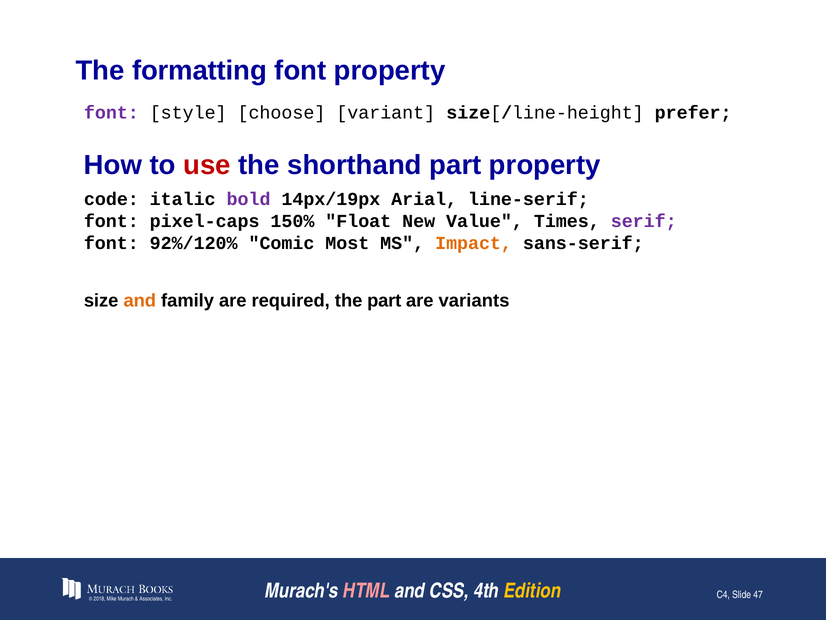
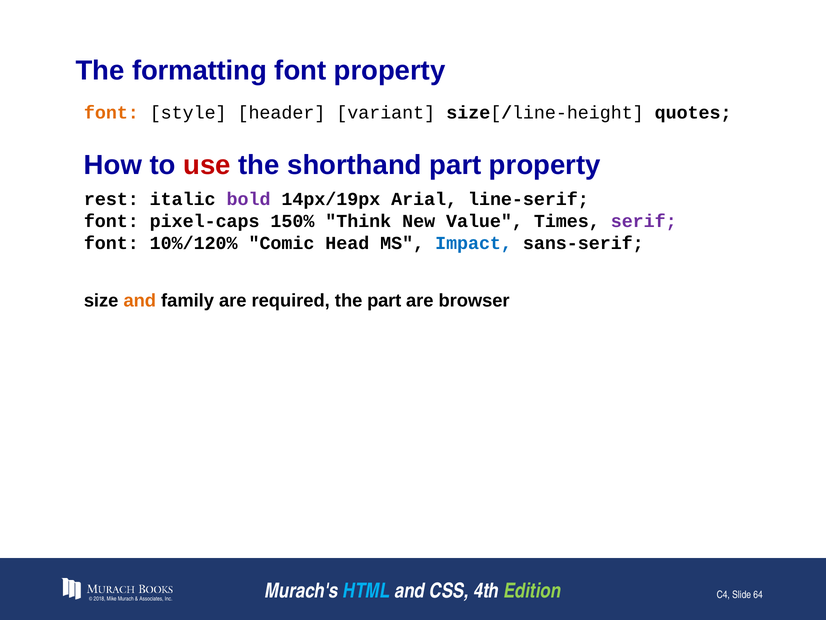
font at (111, 113) colour: purple -> orange
choose: choose -> header
prefer: prefer -> quotes
code: code -> rest
Float: Float -> Think
92%/120%: 92%/120% -> 10%/120%
Most: Most -> Head
Impact colour: orange -> blue
variants: variants -> browser
HTML colour: pink -> light blue
Edition colour: yellow -> light green
47: 47 -> 64
